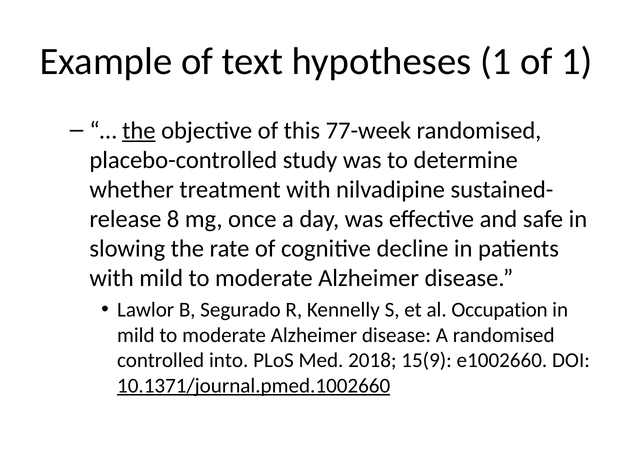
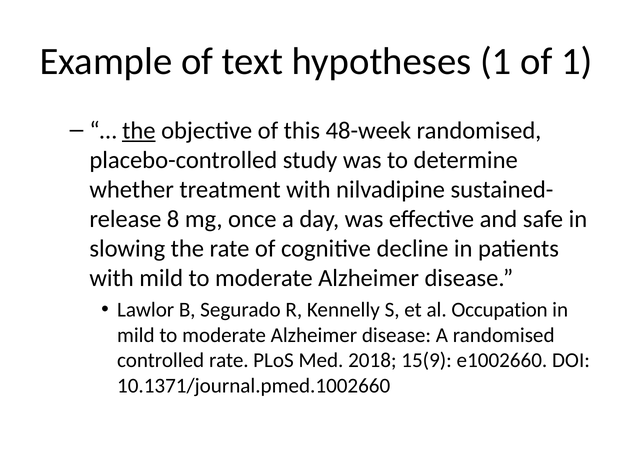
77-week: 77-week -> 48-week
controlled into: into -> rate
10.1371/journal.pmed.1002660 underline: present -> none
